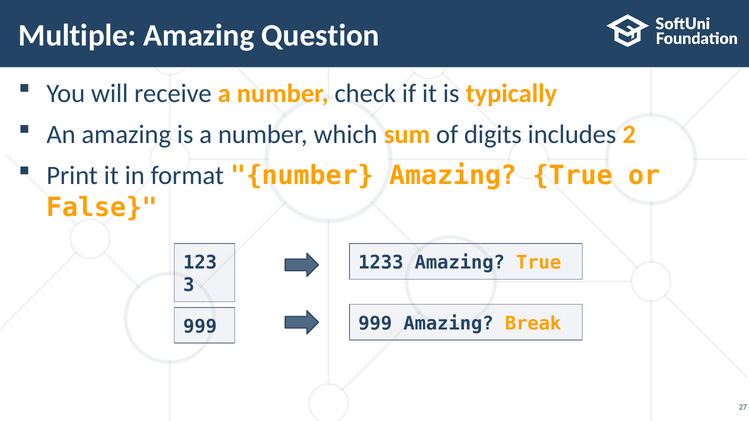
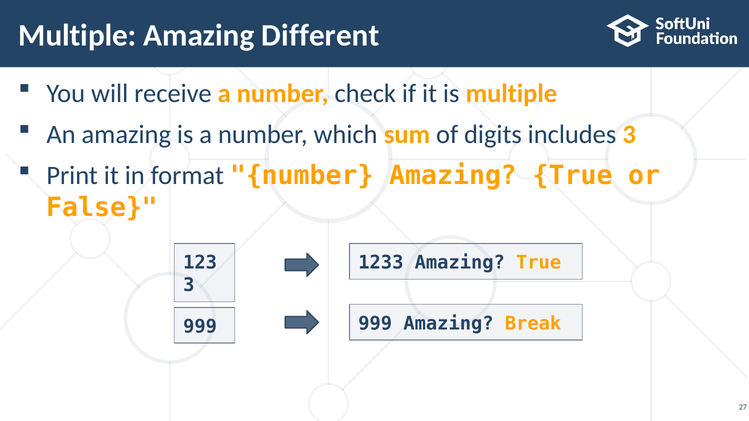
Question: Question -> Different
is typically: typically -> multiple
includes 2: 2 -> 3
